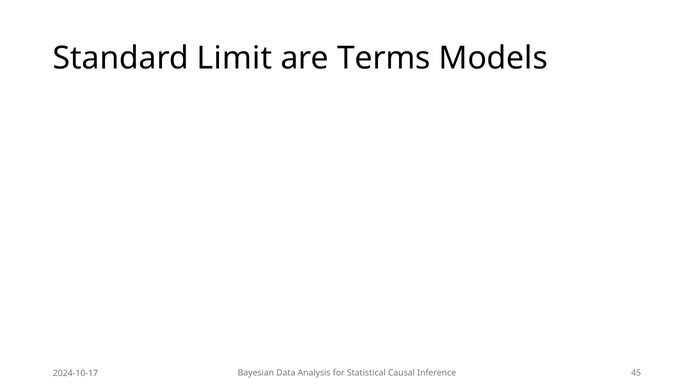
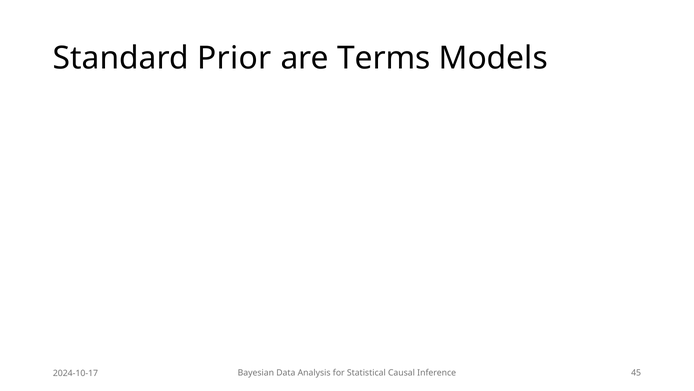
Limit: Limit -> Prior
